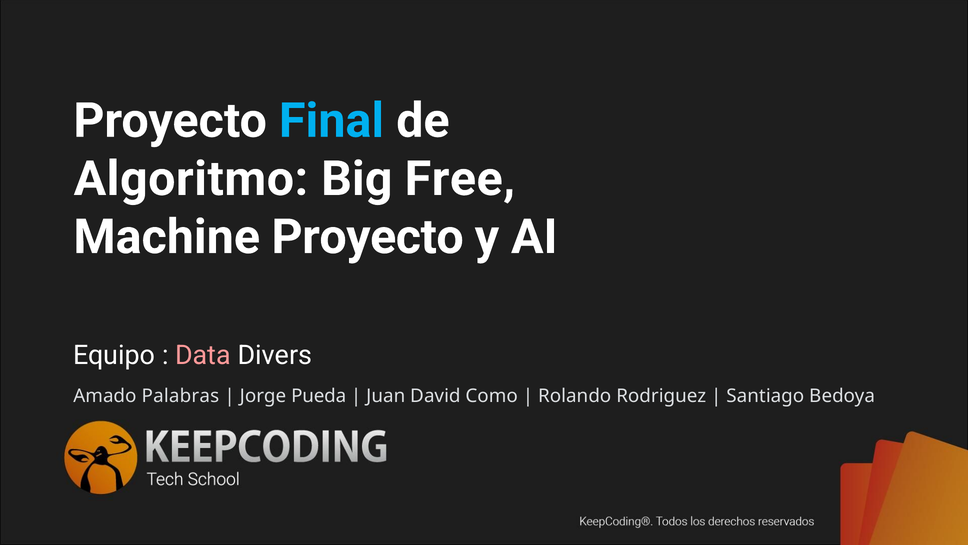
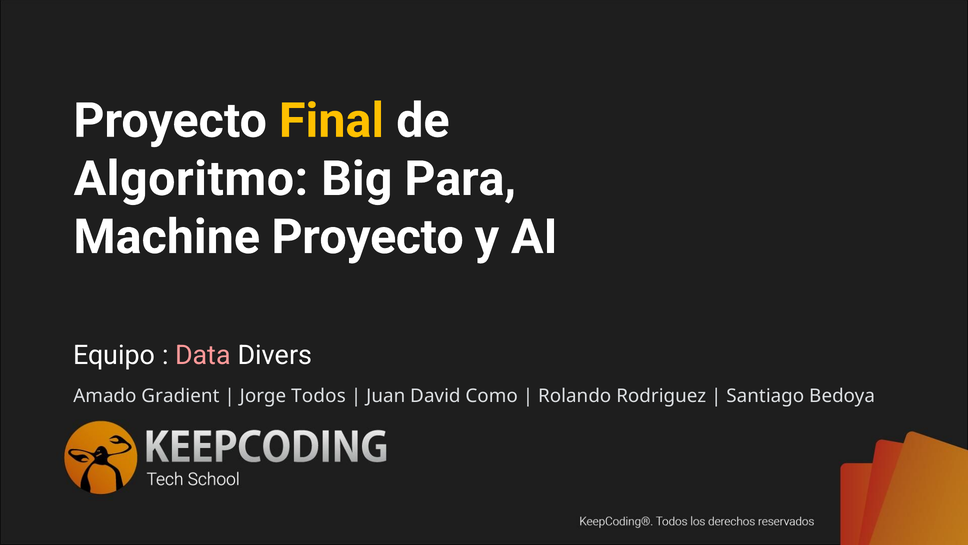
Final colour: light blue -> yellow
Free: Free -> Para
Palabras: Palabras -> Gradient
Pueda: Pueda -> Todos
